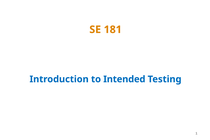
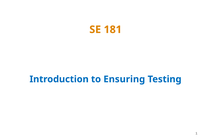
Intended: Intended -> Ensuring
